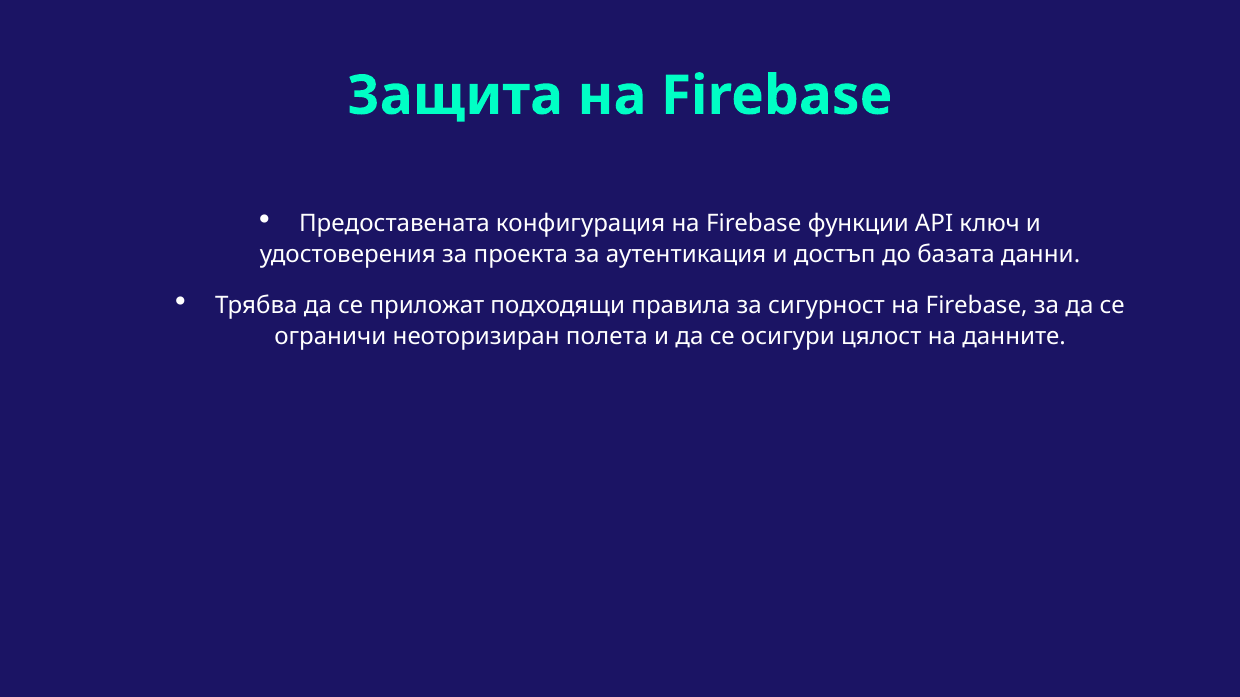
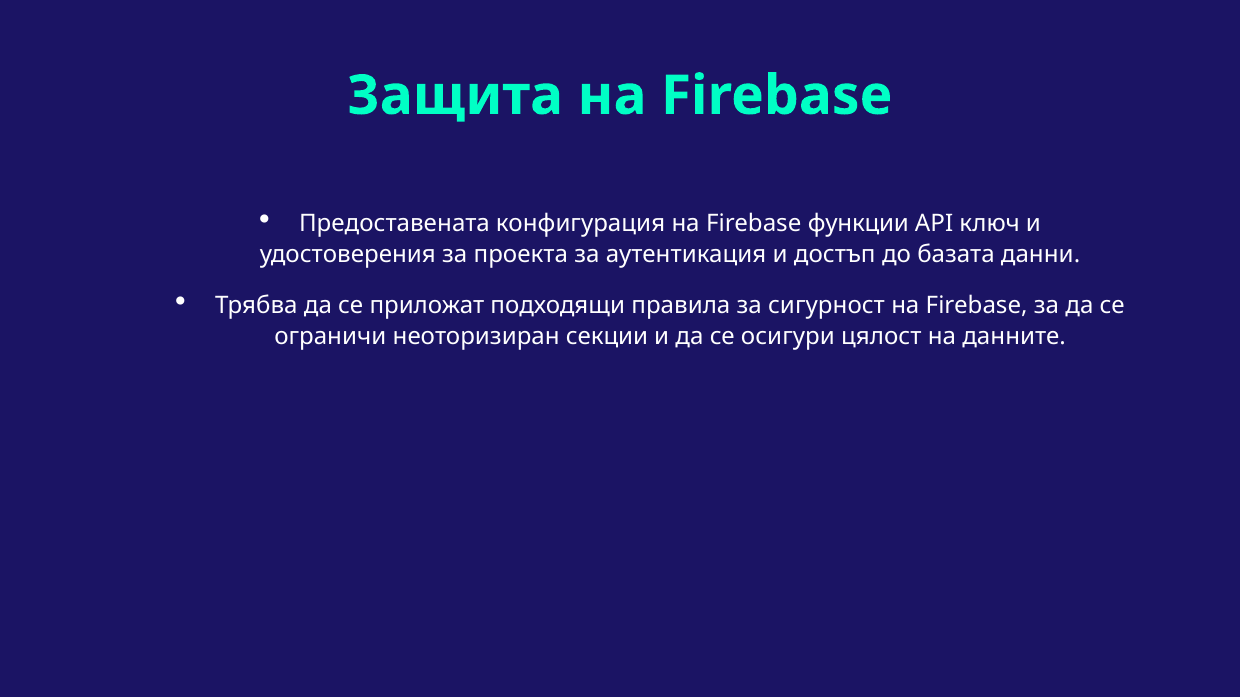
полета: полета -> секции
